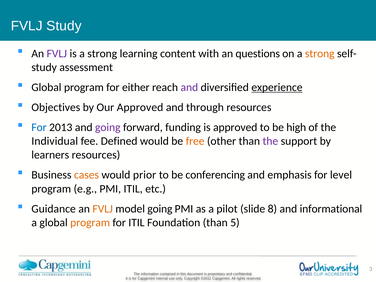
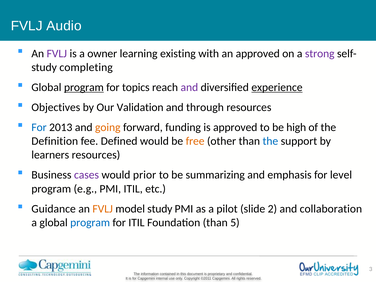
FVLJ Study: Study -> Audio
is a strong: strong -> owner
content: content -> existing
an questions: questions -> approved
strong at (320, 53) colour: orange -> purple
assessment: assessment -> completing
program at (84, 87) underline: none -> present
either: either -> topics
Our Approved: Approved -> Validation
going at (108, 127) colour: purple -> orange
Individual: Individual -> Definition
the at (270, 141) colour: purple -> blue
cases colour: orange -> purple
conferencing: conferencing -> summarizing
model going: going -> study
8: 8 -> 2
informational: informational -> collaboration
program at (90, 223) colour: orange -> blue
